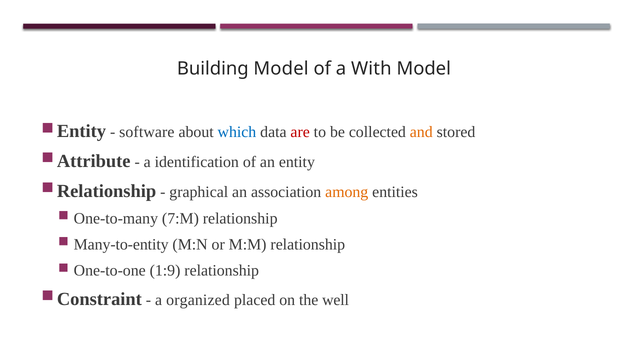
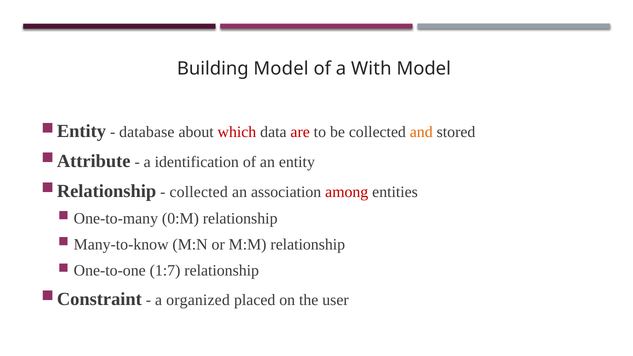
software: software -> database
which colour: blue -> red
graphical at (199, 192): graphical -> collected
among colour: orange -> red
7:M: 7:M -> 0:M
Many-to-entity: Many-to-entity -> Many-to-know
1:9: 1:9 -> 1:7
well: well -> user
